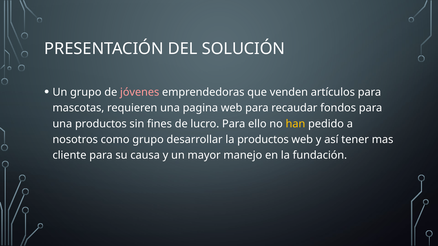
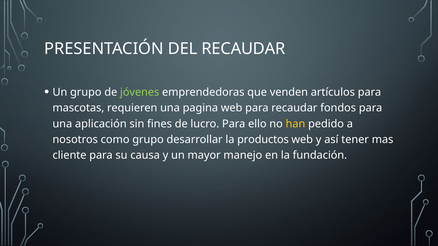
DEL SOLUCIÓN: SOLUCIÓN -> RECAUDAR
jóvenes colour: pink -> light green
una productos: productos -> aplicación
